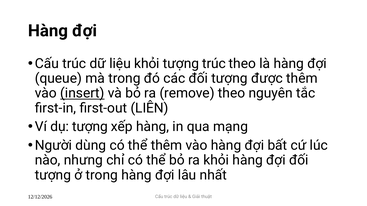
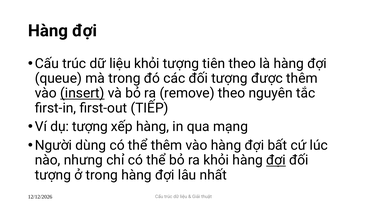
tượng trúc: trúc -> tiên
LIÊN: LIÊN -> TIẾP
đợi at (276, 161) underline: none -> present
